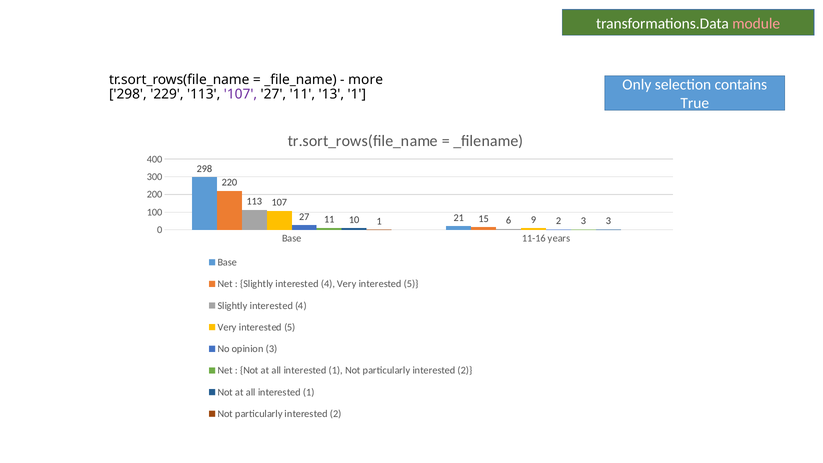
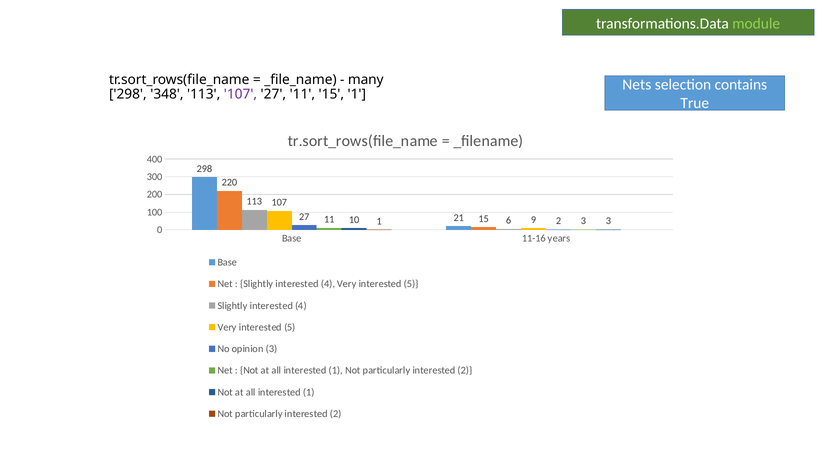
module colour: pink -> light green
more: more -> many
Only: Only -> Nets
229: 229 -> 348
11 13: 13 -> 15
